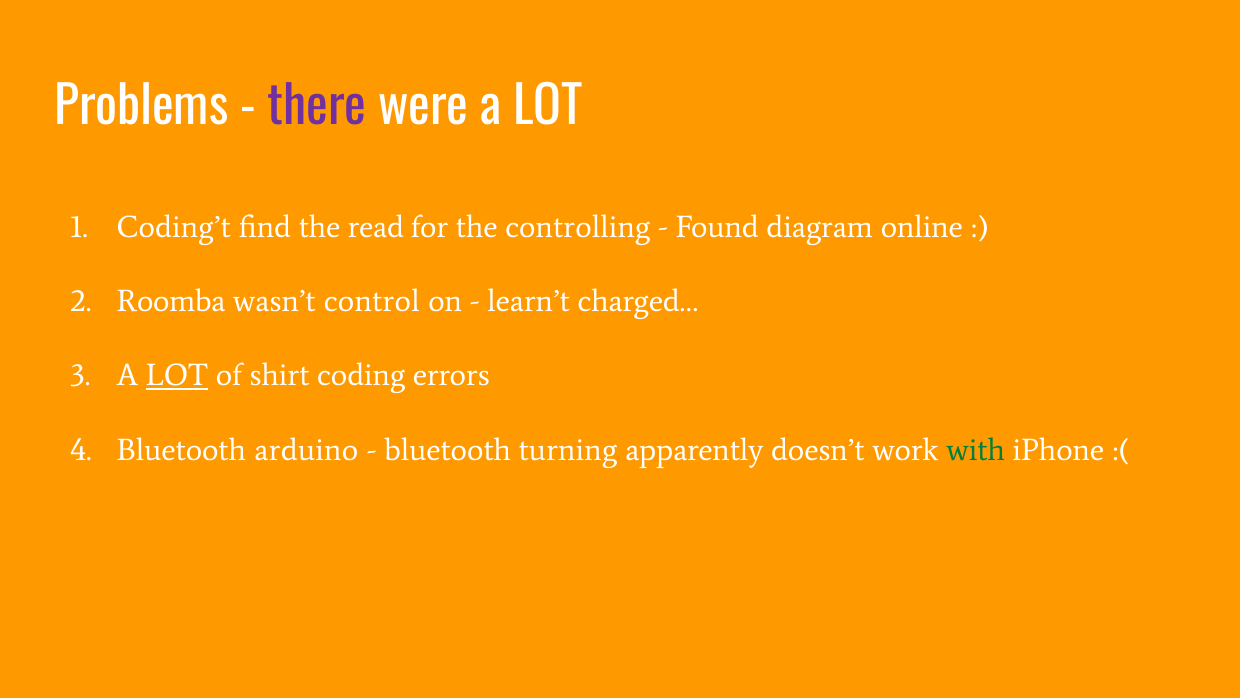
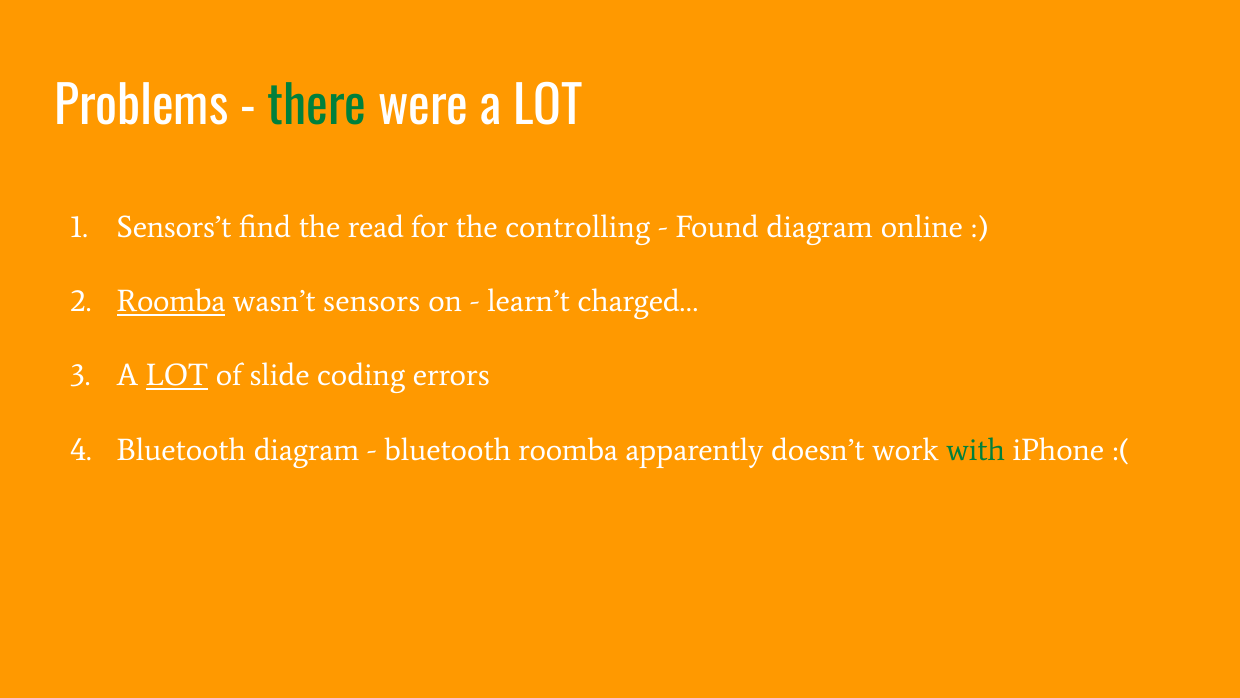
there colour: purple -> green
Coding’t: Coding’t -> Sensors’t
Roomba at (171, 301) underline: none -> present
control: control -> sensors
shirt: shirt -> slide
Bluetooth arduino: arduino -> diagram
bluetooth turning: turning -> roomba
